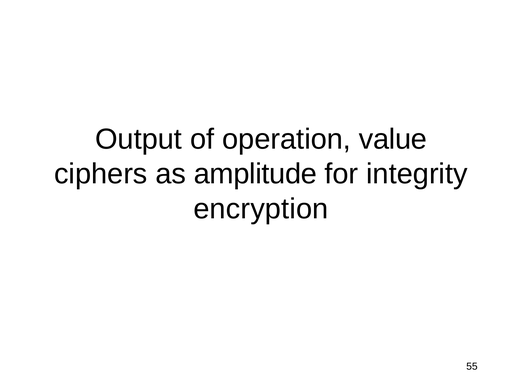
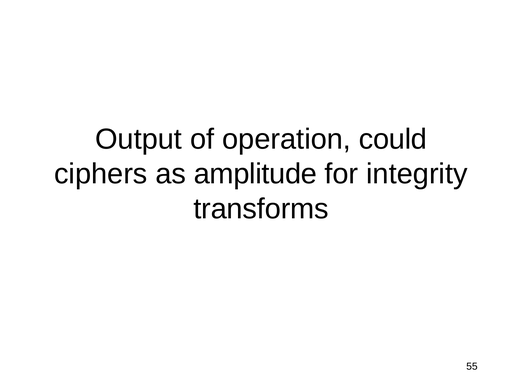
value: value -> could
encryption: encryption -> transforms
